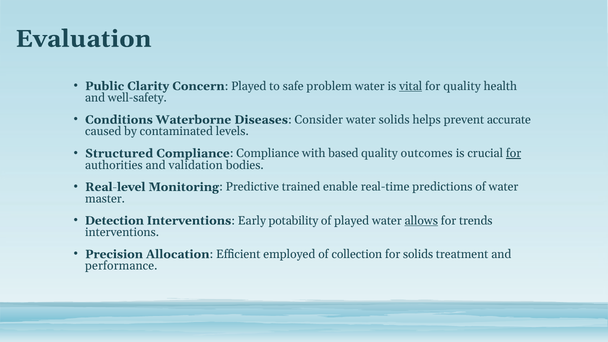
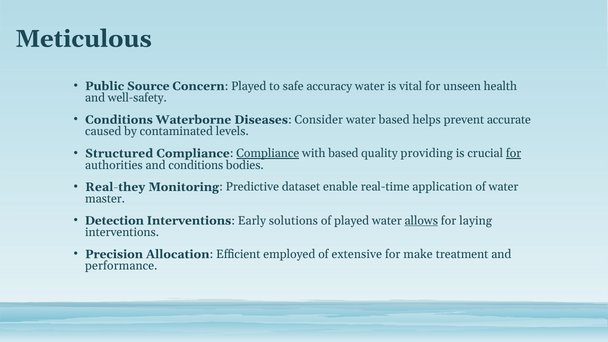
Evaluation: Evaluation -> Meticulous
Clarity: Clarity -> Source
problem: problem -> accuracy
vital underline: present -> none
for quality: quality -> unseen
water solids: solids -> based
Compliance at (268, 153) underline: none -> present
outcomes: outcomes -> providing
and validation: validation -> conditions
Real-level: Real-level -> Real-they
trained: trained -> dataset
predictions: predictions -> application
potability: potability -> solutions
trends: trends -> laying
collection: collection -> extensive
for solids: solids -> make
